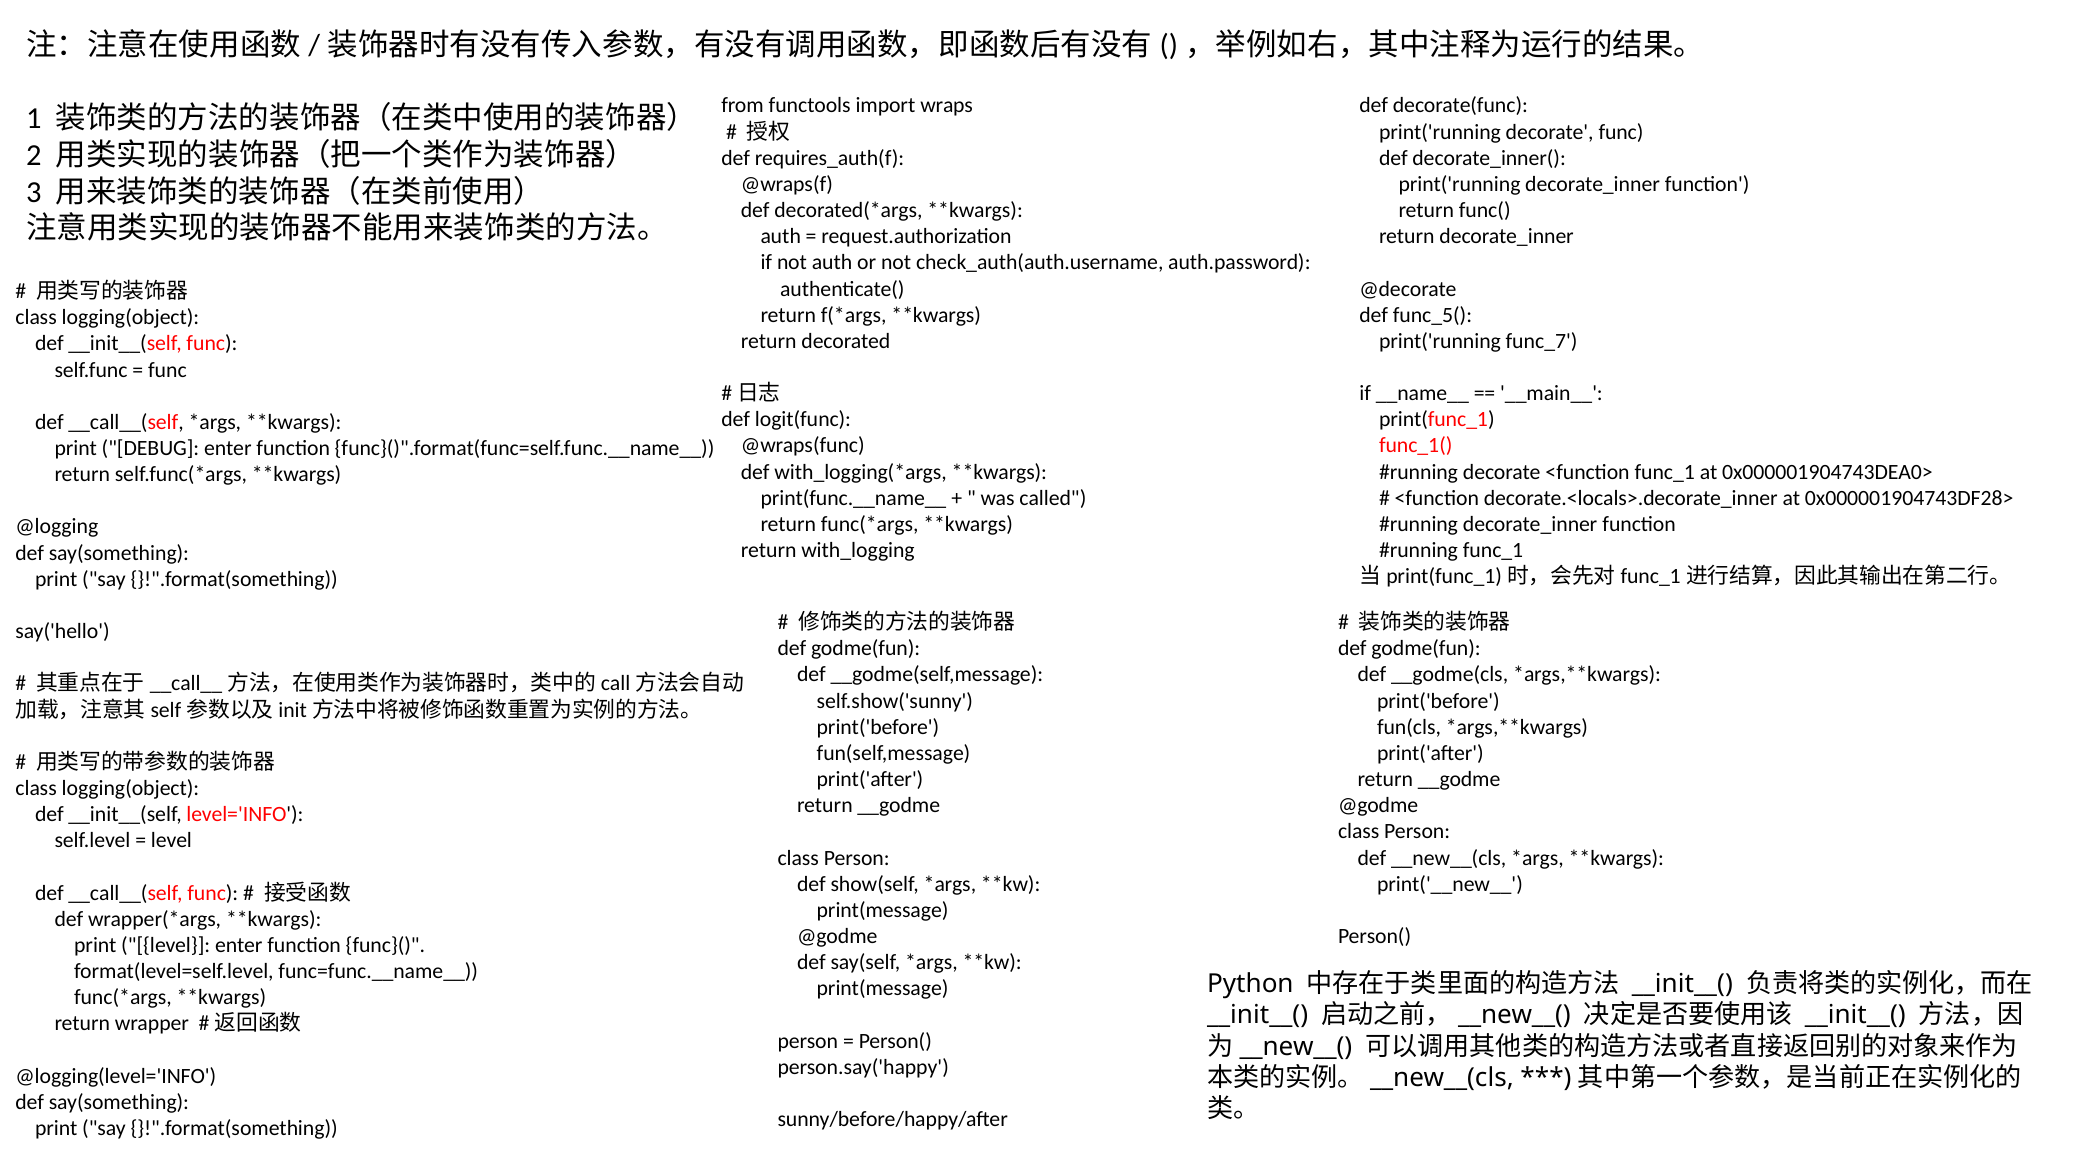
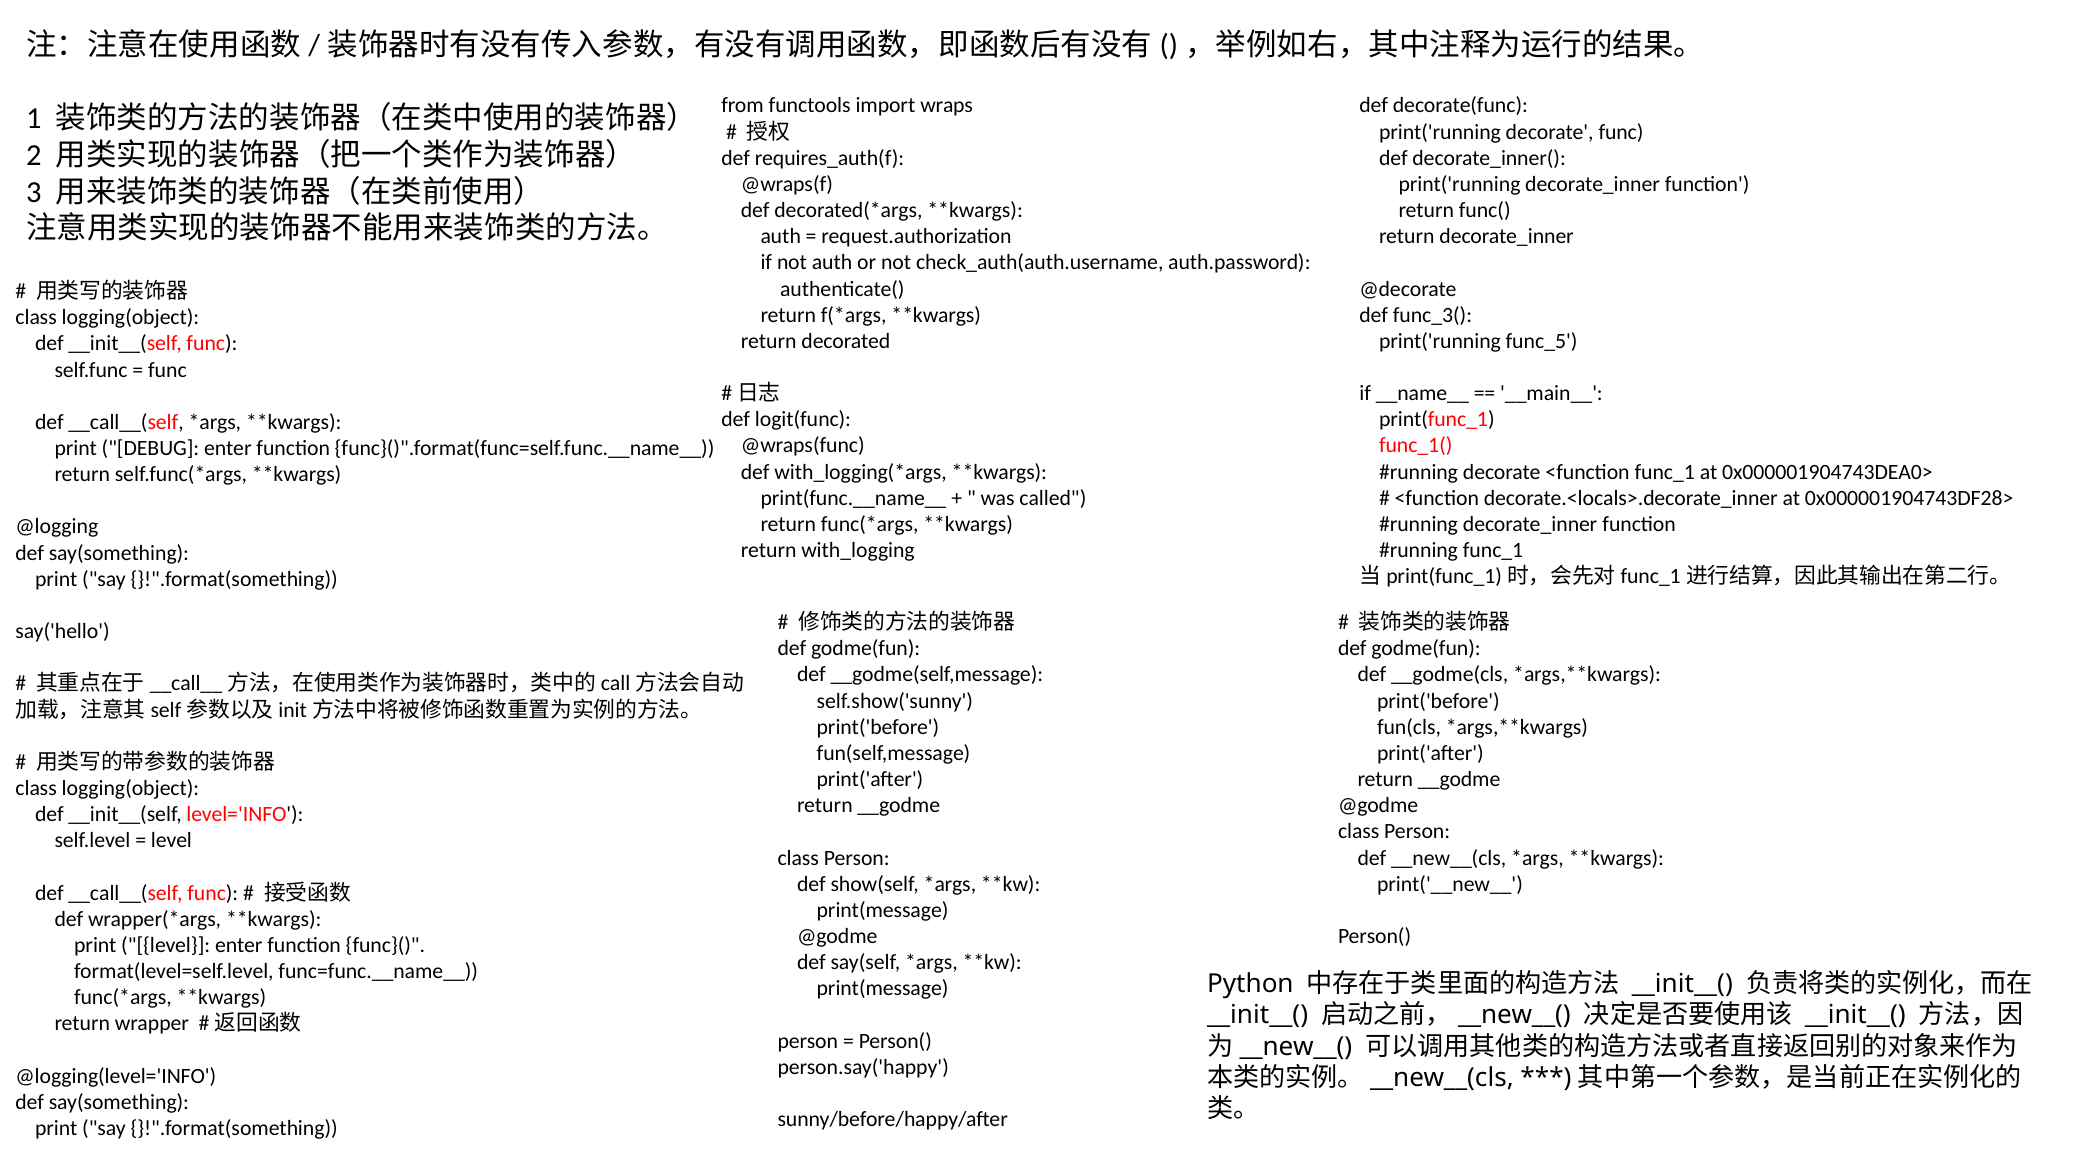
func_5(: func_5( -> func_3(
func_7: func_7 -> func_5
